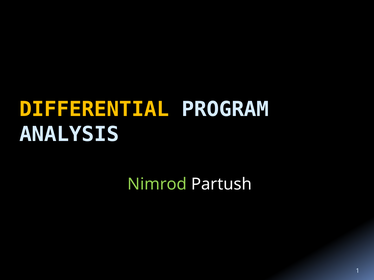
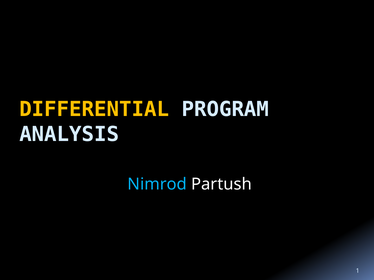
Nimrod colour: light green -> light blue
